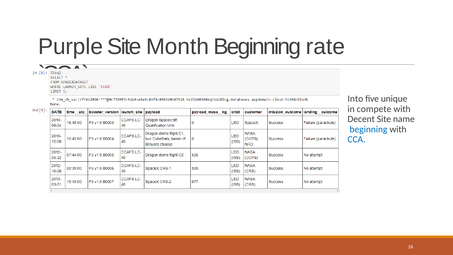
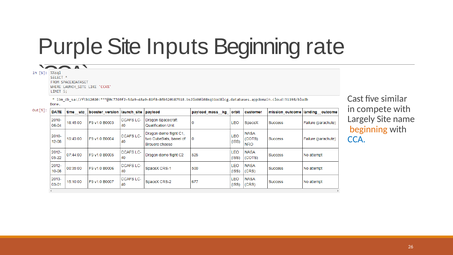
Month: Month -> Inputs
Into: Into -> Cast
unique: unique -> similar
Decent: Decent -> Largely
beginning at (369, 129) colour: blue -> orange
